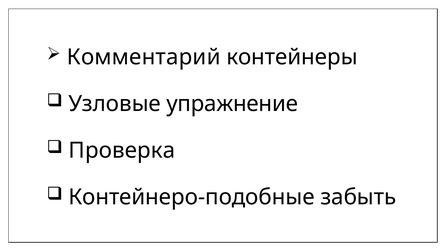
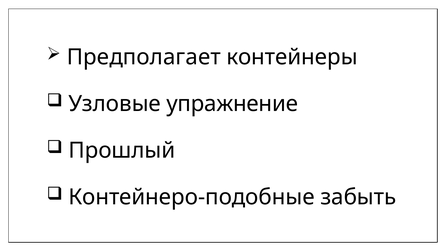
Комментарий: Комментарий -> Предполагает
Проверка: Проверка -> Прошлый
